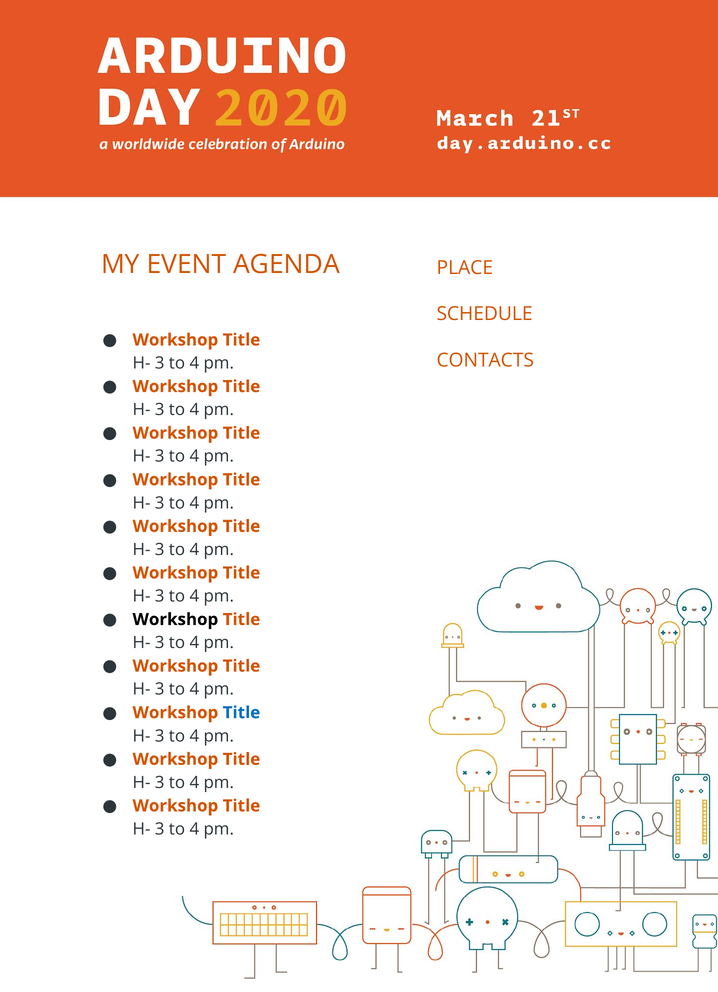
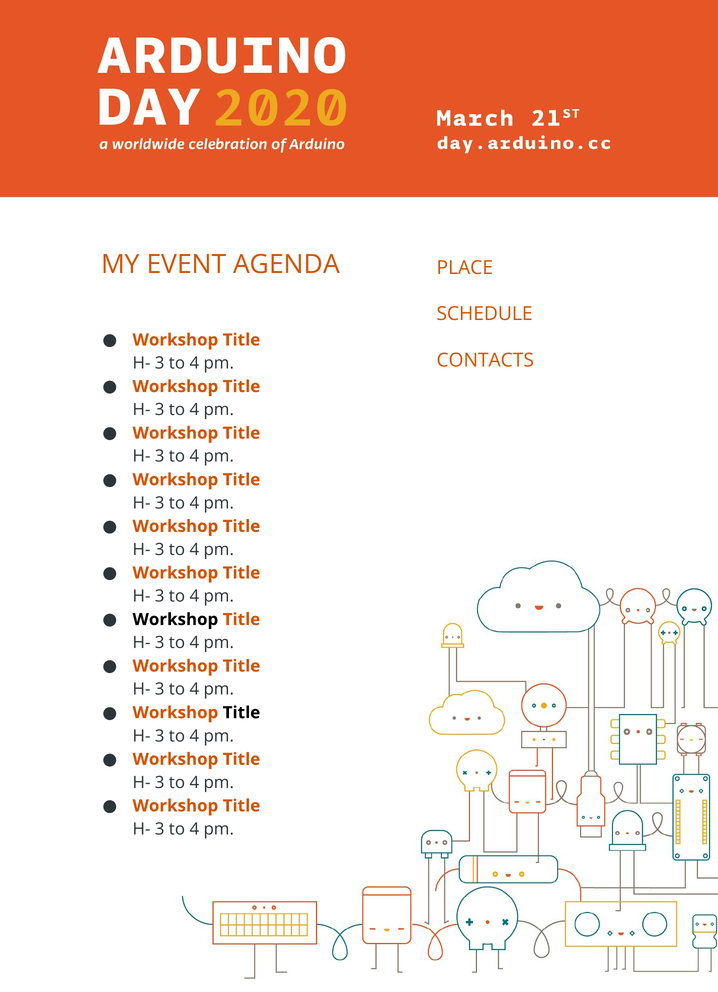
Title at (241, 712) colour: blue -> black
